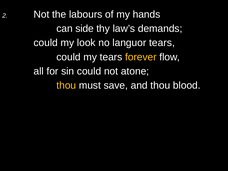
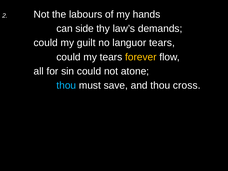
look: look -> guilt
thou at (66, 85) colour: yellow -> light blue
blood: blood -> cross
